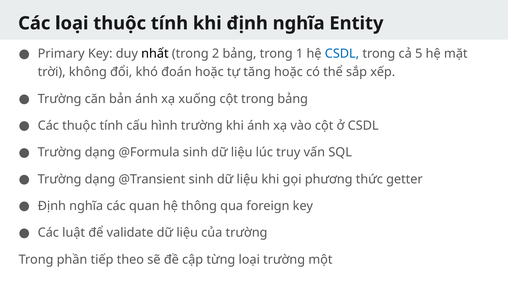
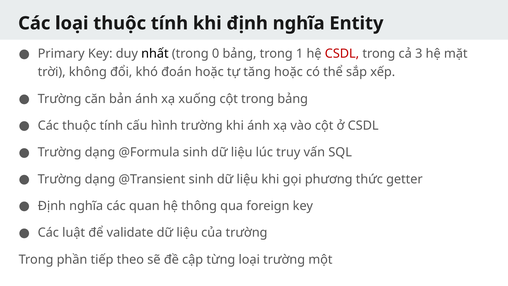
2: 2 -> 0
CSDL at (342, 54) colour: blue -> red
5: 5 -> 3
